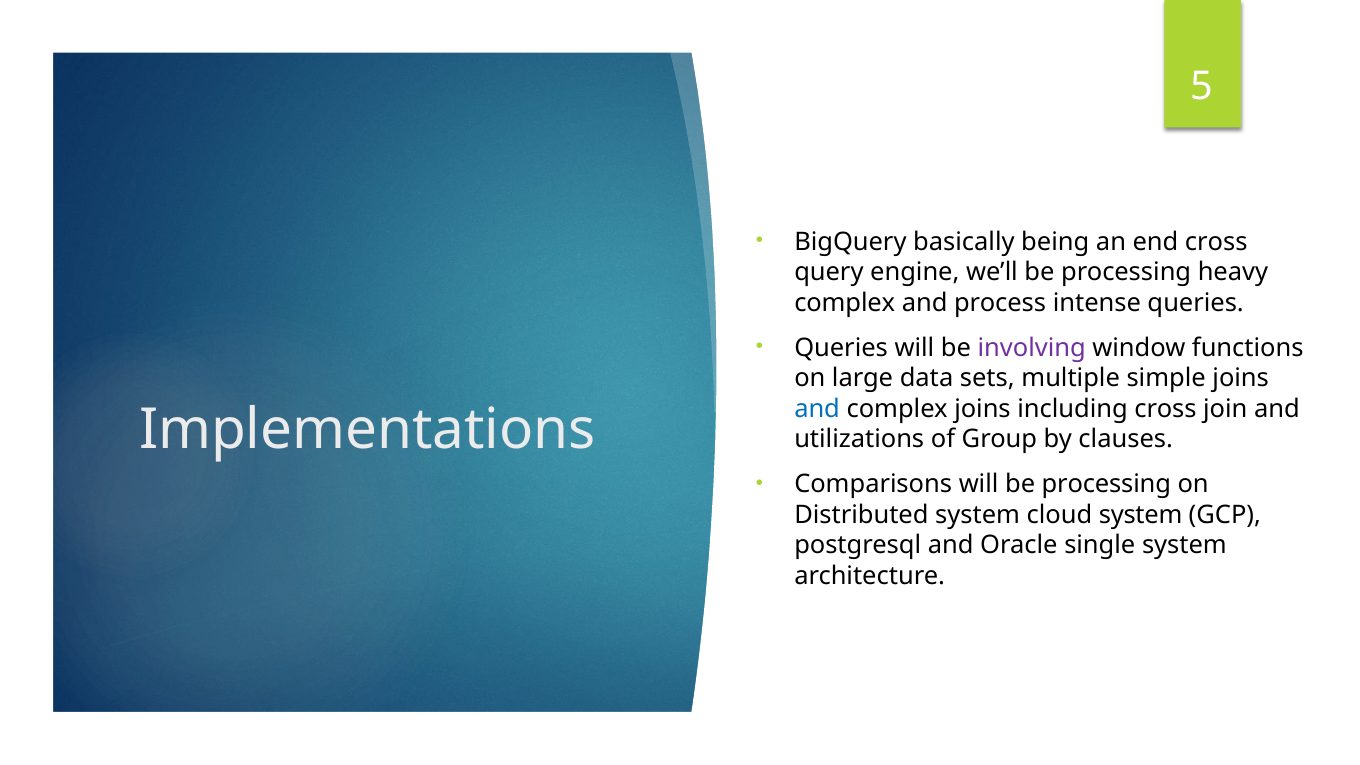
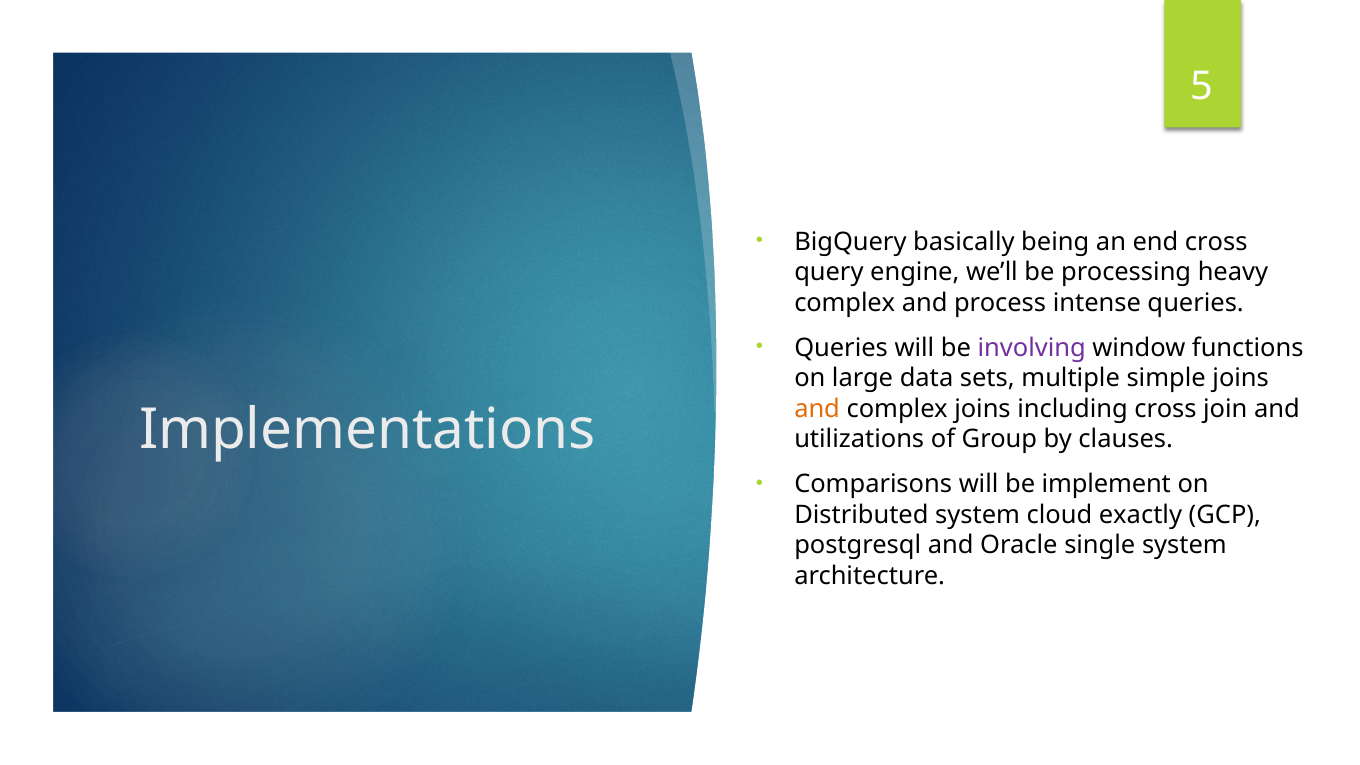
and at (817, 409) colour: blue -> orange
will be processing: processing -> implement
cloud system: system -> exactly
